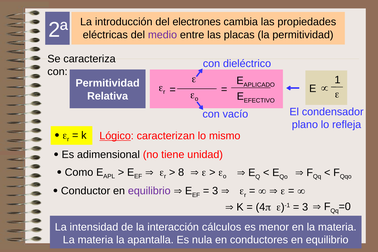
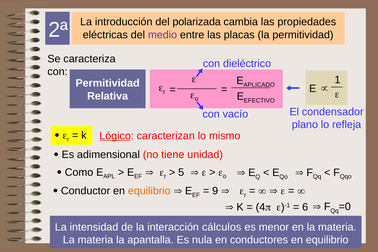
electrones: electrones -> polarizada
8: 8 -> 5
equilibrio at (149, 191) colour: purple -> orange
3 at (215, 191): 3 -> 9
3 at (305, 207): 3 -> 6
